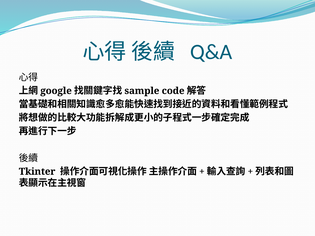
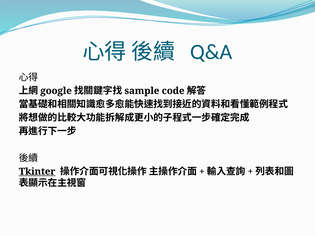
Tkinter underline: none -> present
